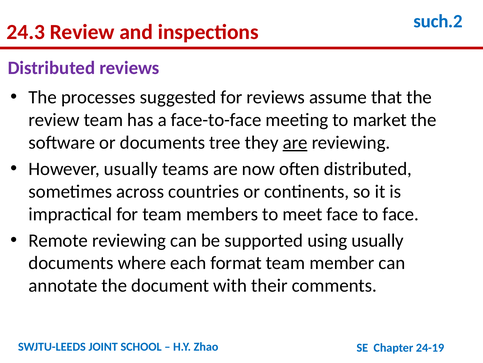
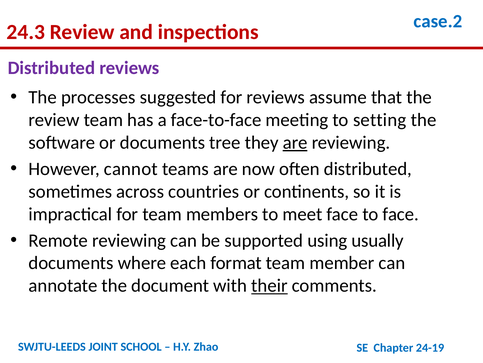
such.2: such.2 -> case.2
market: market -> setting
However usually: usually -> cannot
their underline: none -> present
